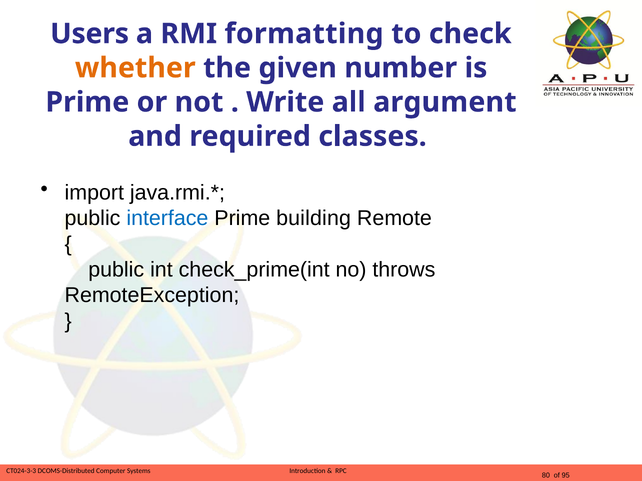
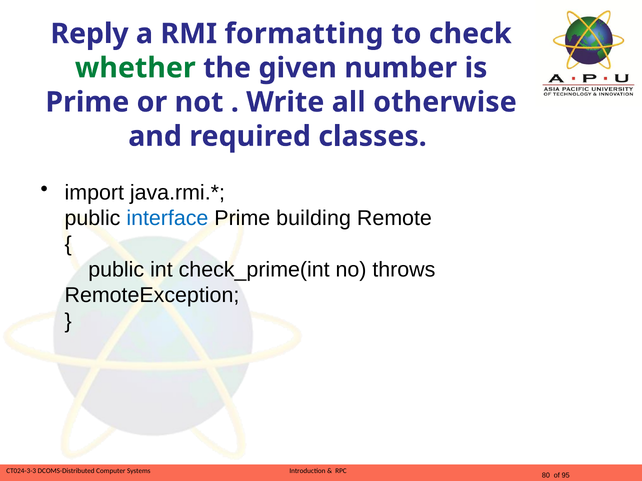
Users: Users -> Reply
whether colour: orange -> green
argument: argument -> otherwise
